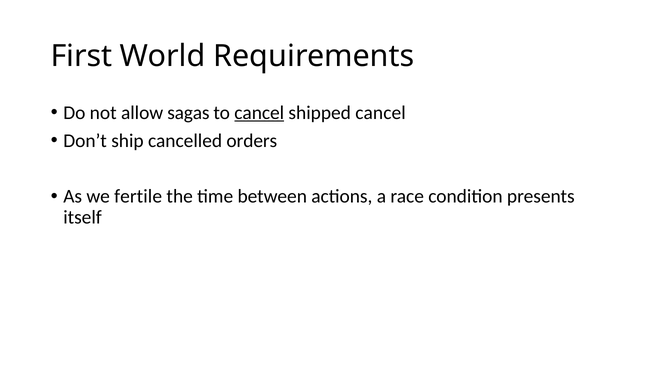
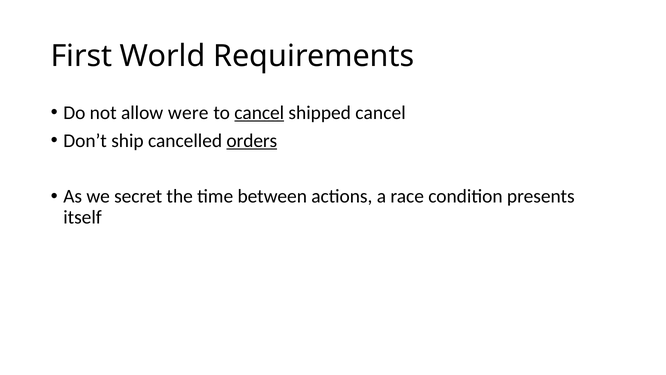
sagas: sagas -> were
orders underline: none -> present
fertile: fertile -> secret
